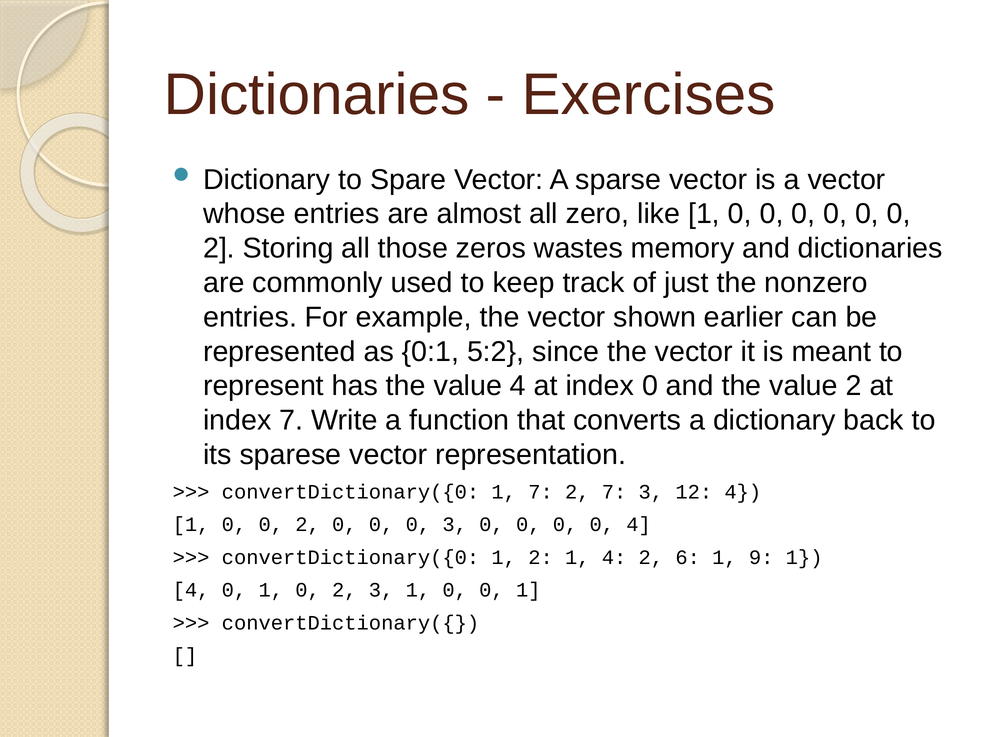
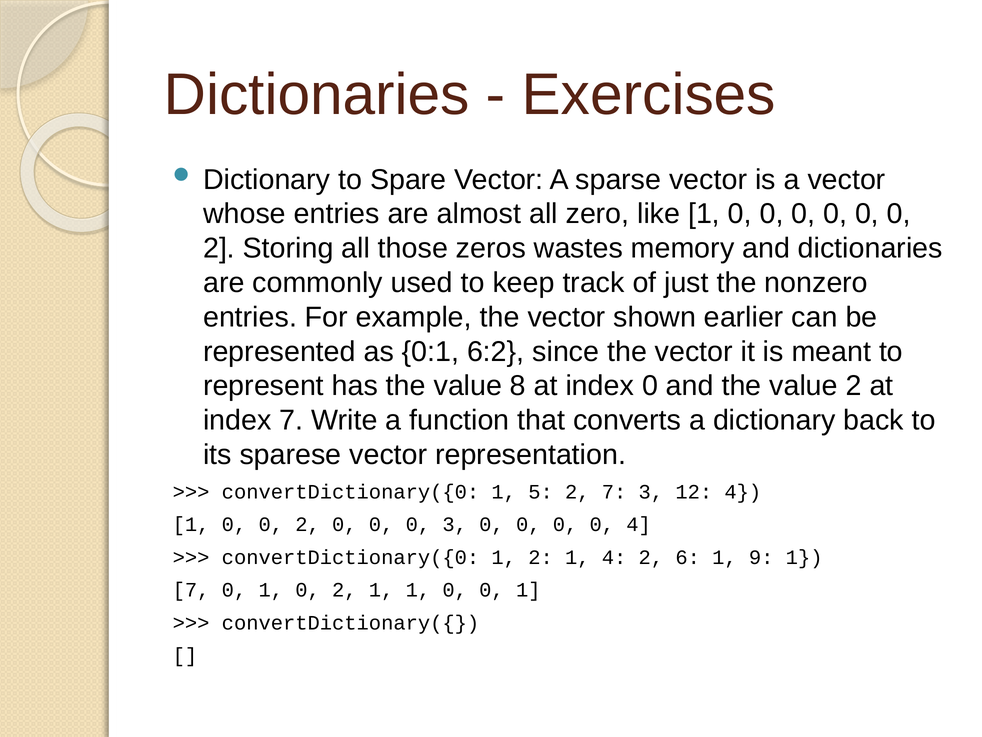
5:2: 5:2 -> 6:2
value 4: 4 -> 8
1 7: 7 -> 5
4 at (191, 590): 4 -> 7
0 2 3: 3 -> 1
